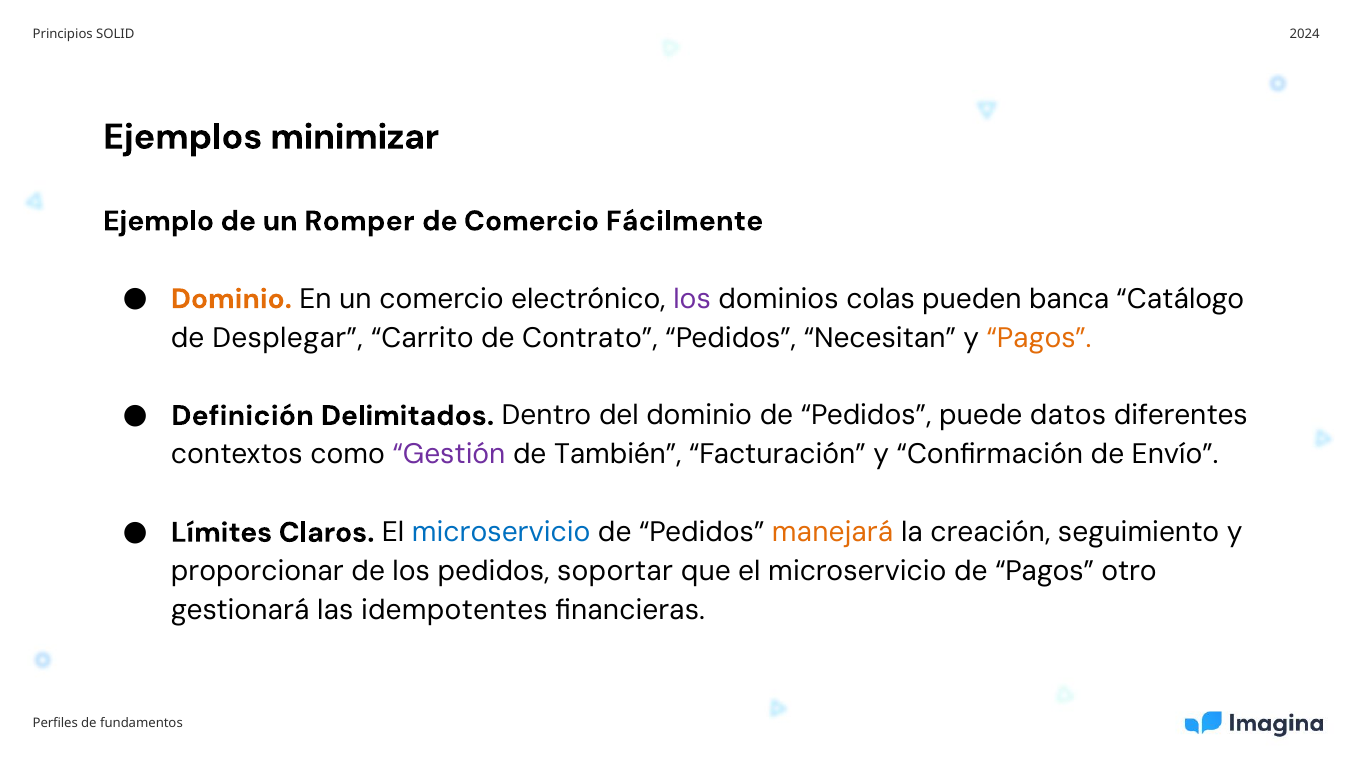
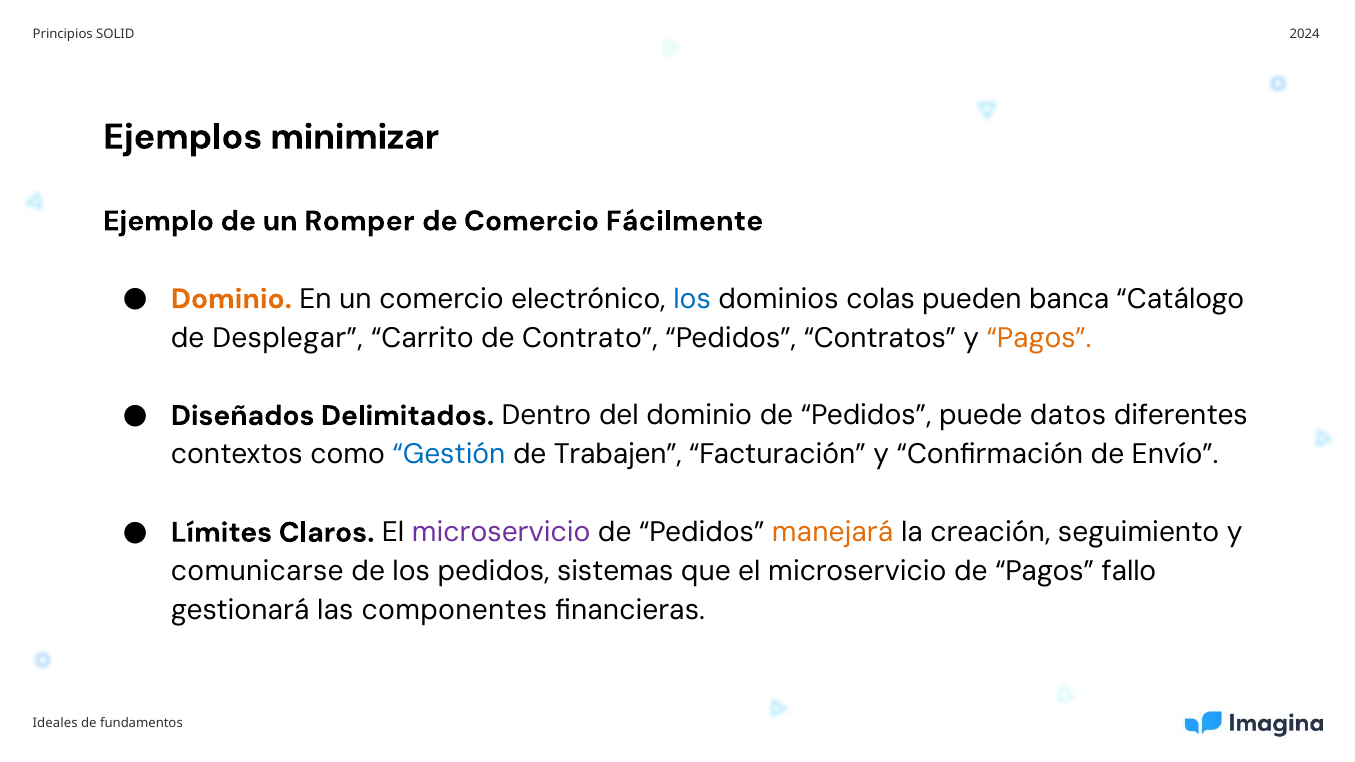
los at (692, 299) colour: purple -> blue
Necesitan: Necesitan -> Contratos
Definición: Definición -> Diseñados
Gestión colour: purple -> blue
También: También -> Trabajen
microservicio at (501, 533) colour: blue -> purple
proporcionar: proporcionar -> comunicarse
soportar: soportar -> sistemas
otro: otro -> fallo
idempotentes: idempotentes -> componentes
Perfiles: Perfiles -> Ideales
